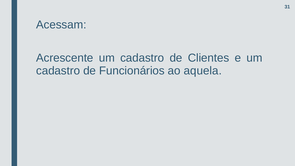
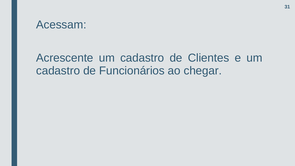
aquela: aquela -> chegar
